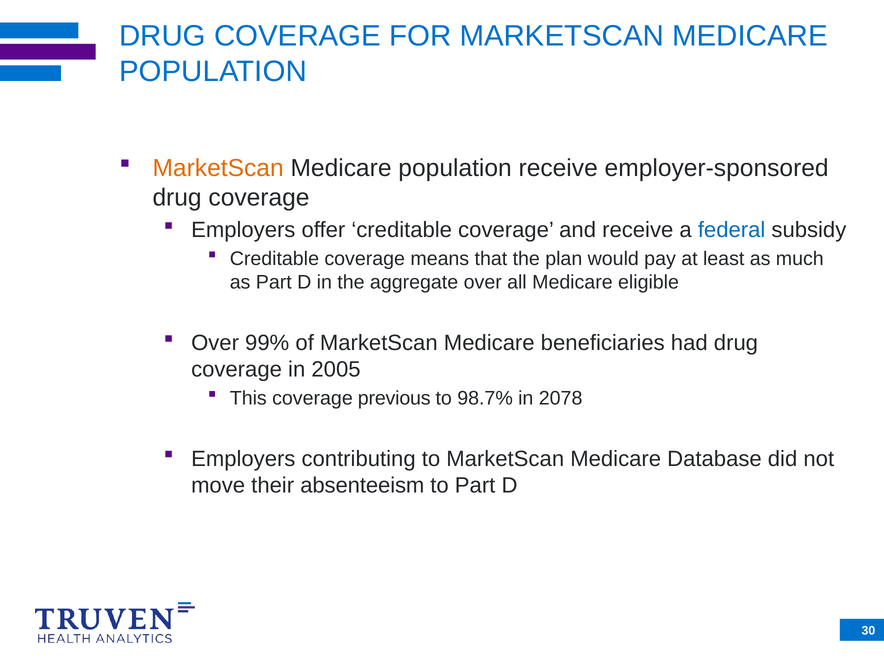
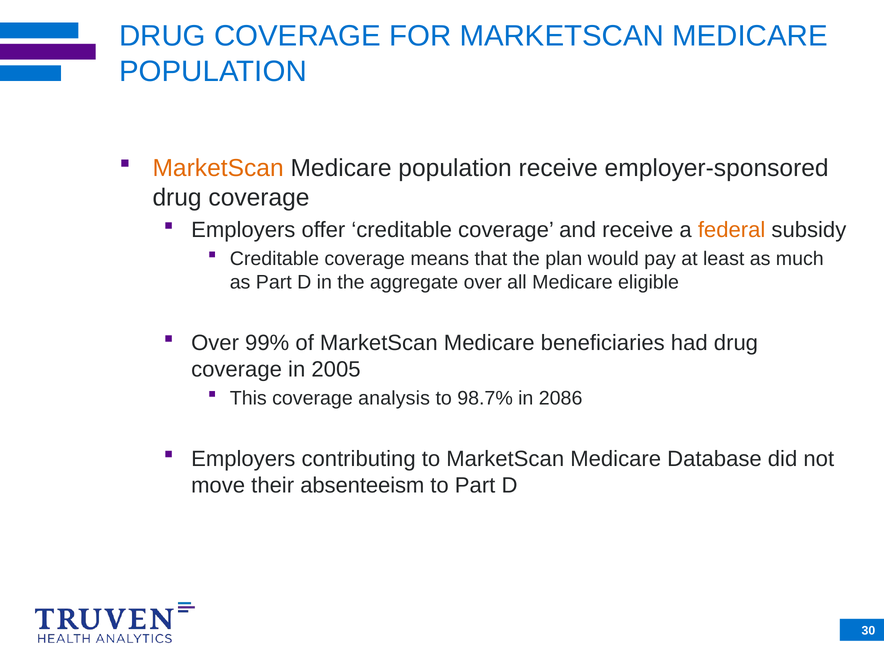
federal colour: blue -> orange
previous: previous -> analysis
2078: 2078 -> 2086
